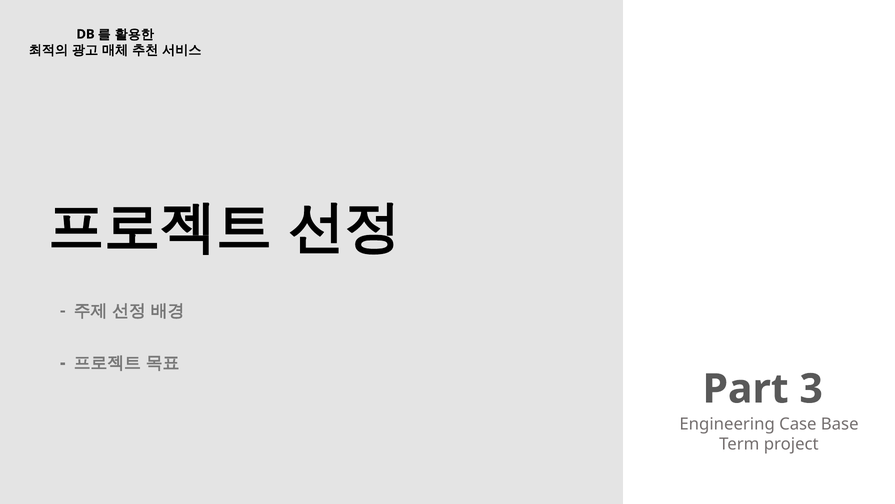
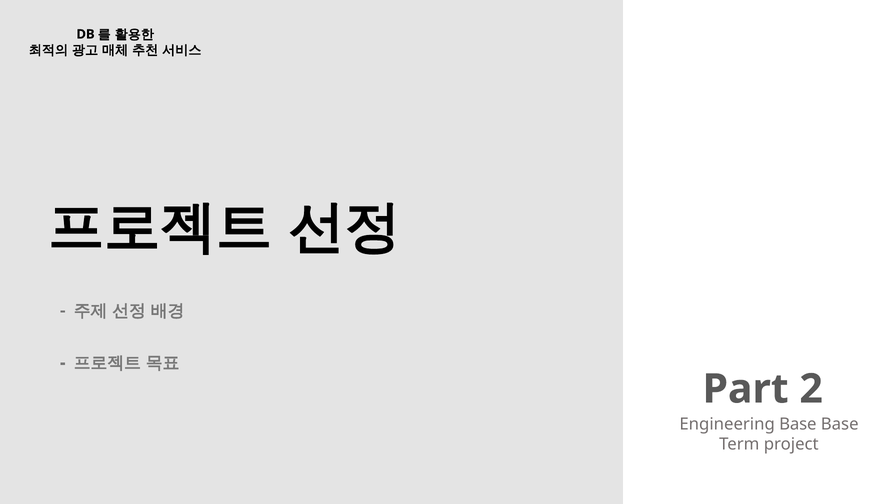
3: 3 -> 2
Engineering Case: Case -> Base
